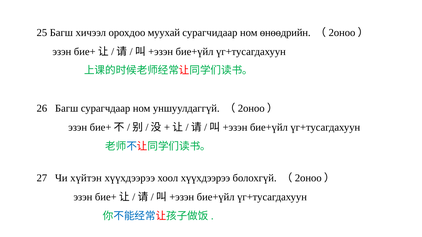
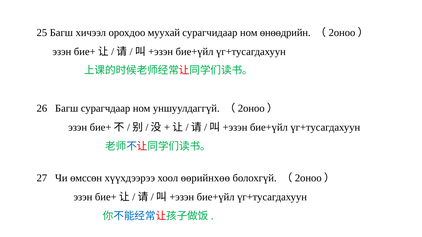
хүйтэн: хүйтэн -> өмссөн
хоол хүүхдээрээ: хүүхдээрээ -> өөрийнхөө
